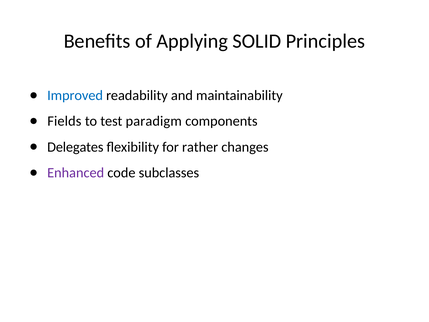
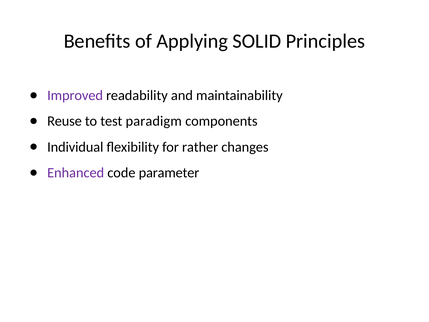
Improved colour: blue -> purple
Fields: Fields -> Reuse
Delegates: Delegates -> Individual
subclasses: subclasses -> parameter
